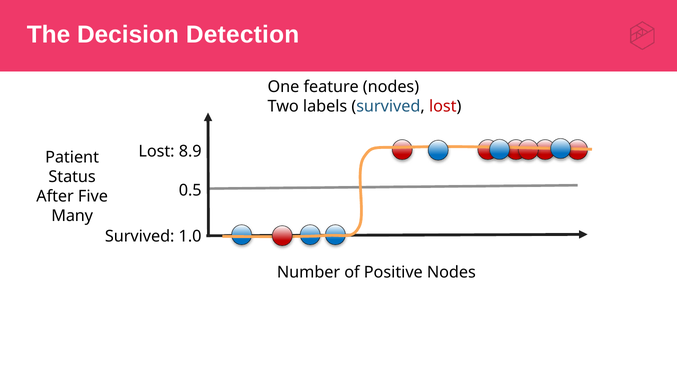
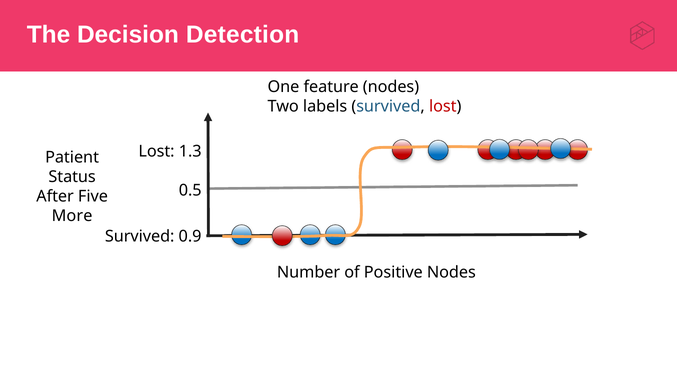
8.9: 8.9 -> 1.3
Many: Many -> More
1.0: 1.0 -> 0.9
